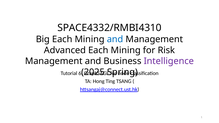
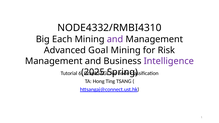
SPACE4332/RMBI4310: SPACE4332/RMBI4310 -> NODE4332/RMBI4310
and at (115, 39) colour: blue -> purple
Advanced Each: Each -> Goal
